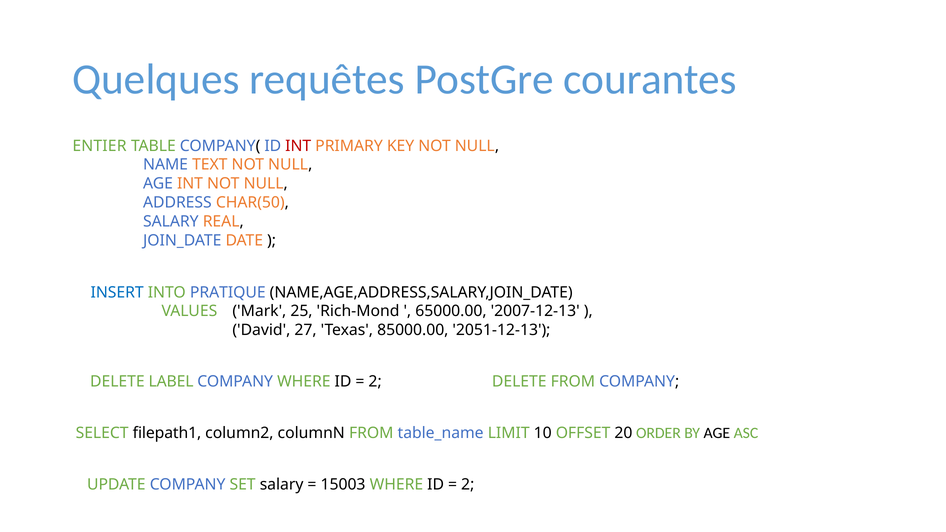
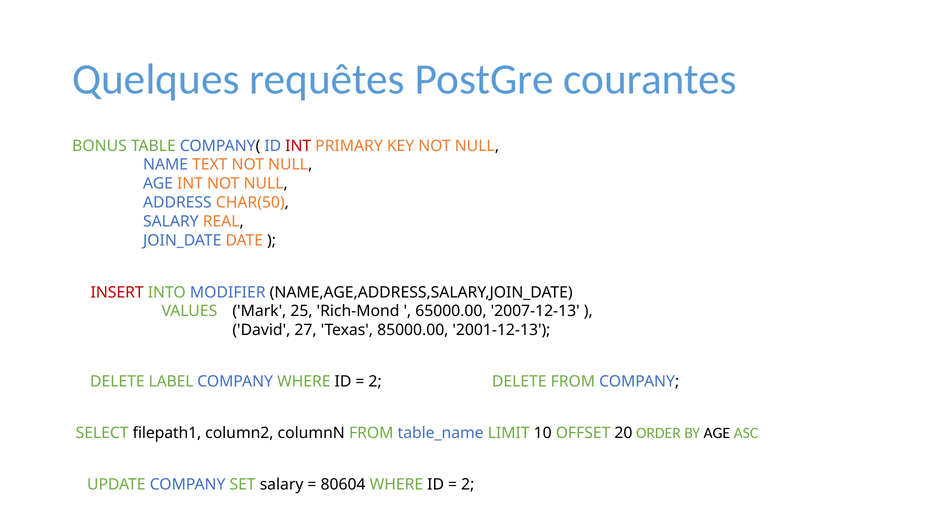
ENTIER: ENTIER -> BONUS
INSERT colour: blue -> red
PRATIQUE: PRATIQUE -> MODIFIER
2051-12-13: 2051-12-13 -> 2001-12-13
15003: 15003 -> 80604
